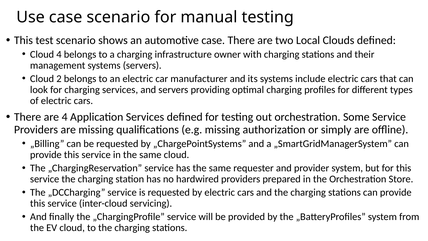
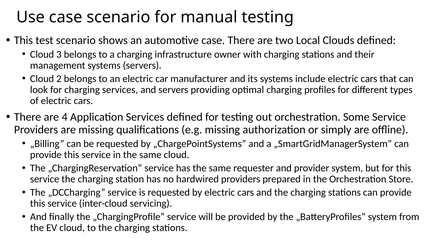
Cloud 4: 4 -> 3
